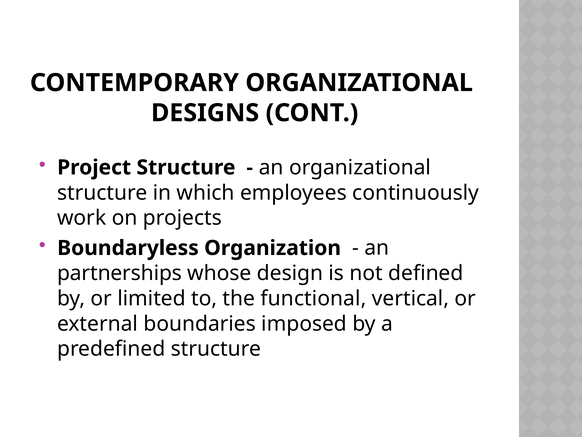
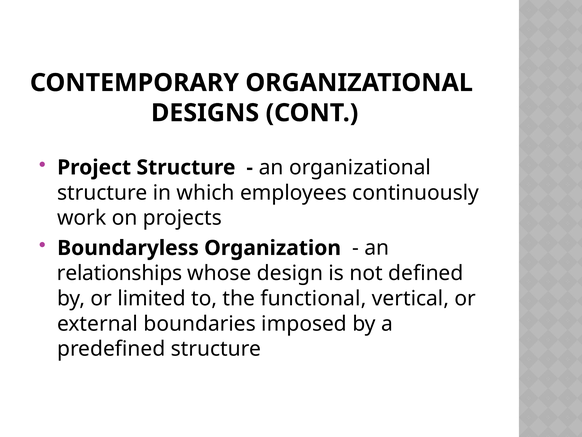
partnerships: partnerships -> relationships
